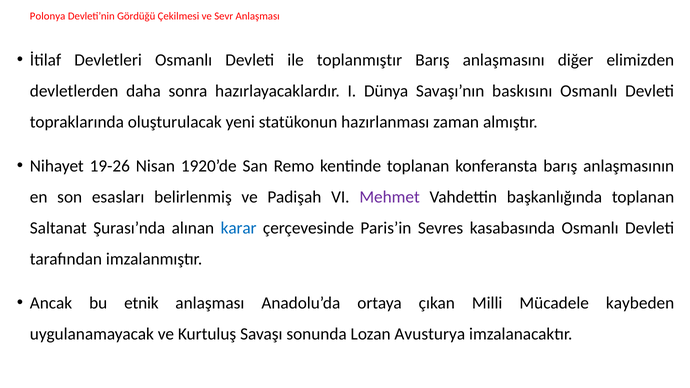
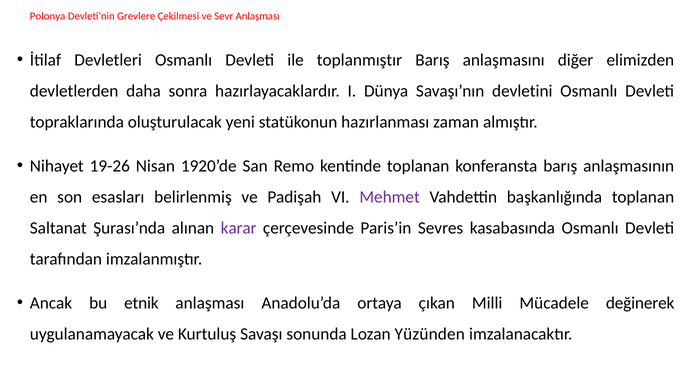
Gördüğü: Gördüğü -> Grevlere
baskısını: baskısını -> devletini
karar colour: blue -> purple
kaybeden: kaybeden -> değinerek
Avusturya: Avusturya -> Yüzünden
